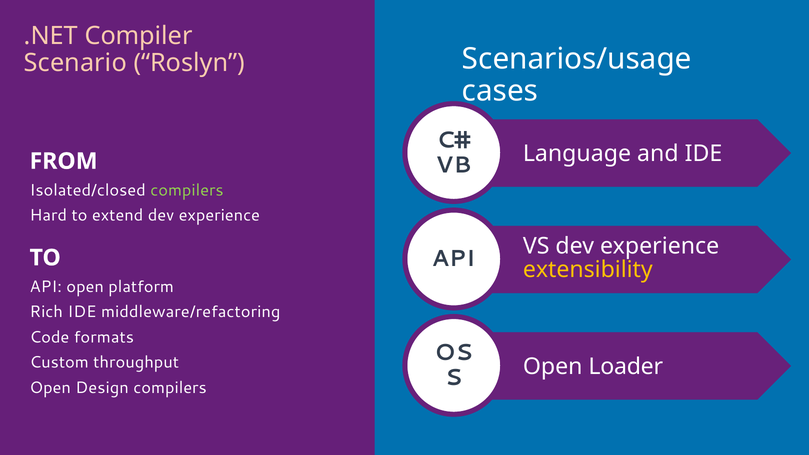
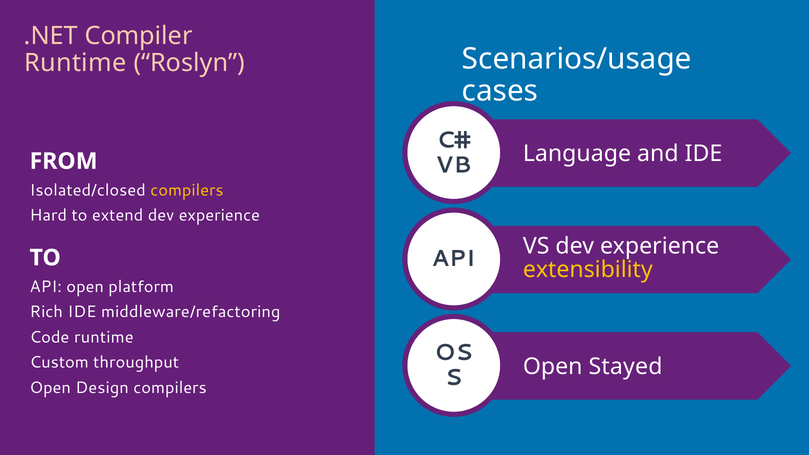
Scenario at (75, 63): Scenario -> Runtime
compilers at (187, 190) colour: light green -> yellow
Code formats: formats -> runtime
Loader: Loader -> Stayed
